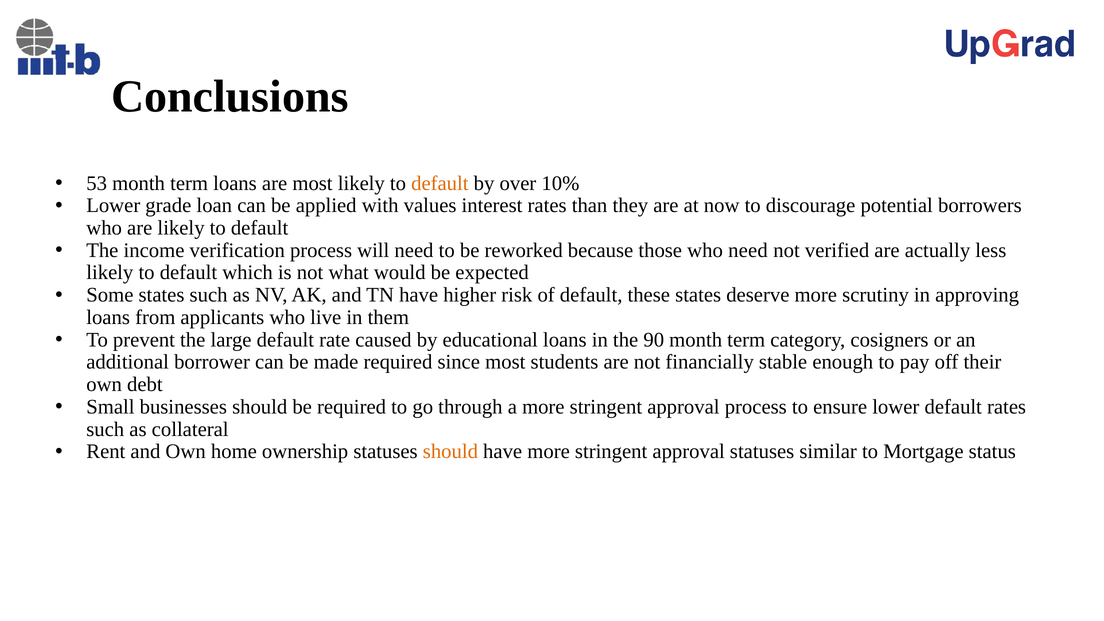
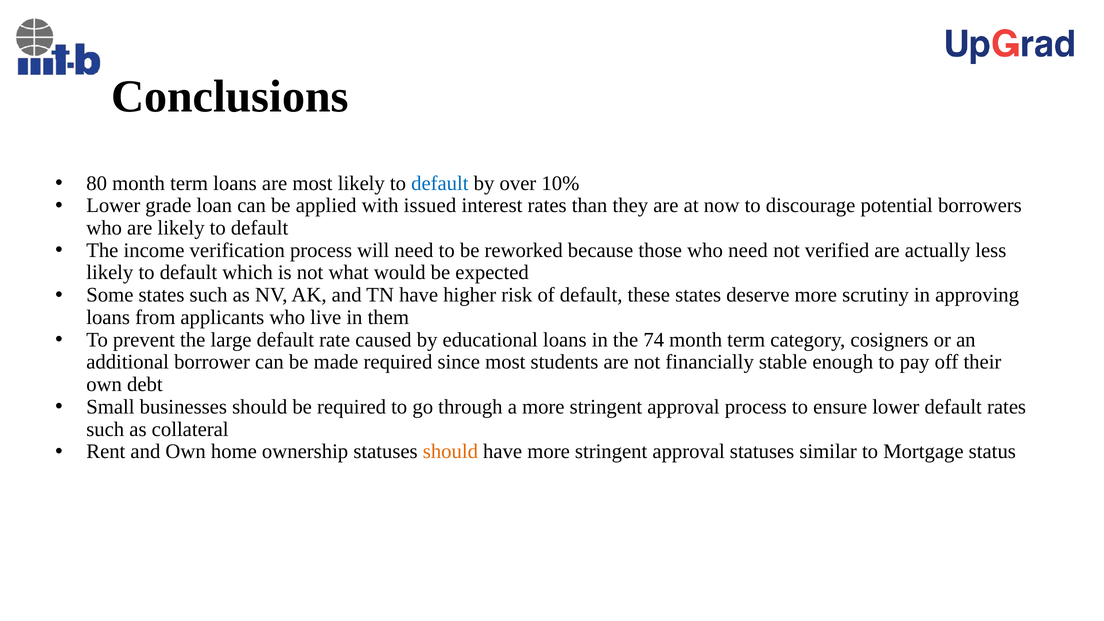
53: 53 -> 80
default at (440, 183) colour: orange -> blue
values: values -> issued
90: 90 -> 74
